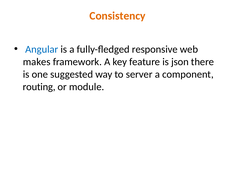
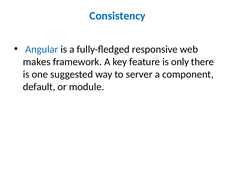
Consistency colour: orange -> blue
json: json -> only
routing: routing -> default
